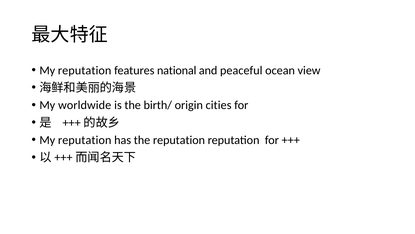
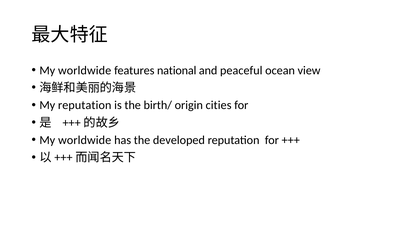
reputation at (85, 70): reputation -> worldwide
My worldwide: worldwide -> reputation
reputation at (85, 140): reputation -> worldwide
the reputation: reputation -> developed
